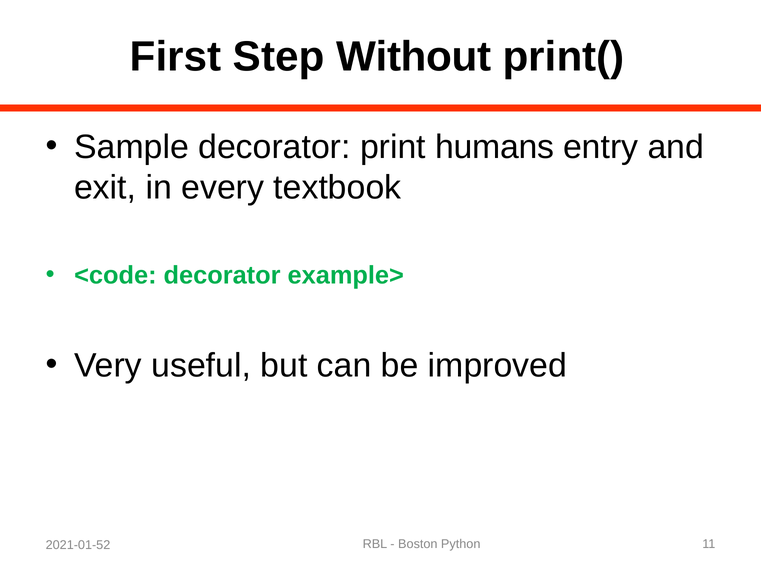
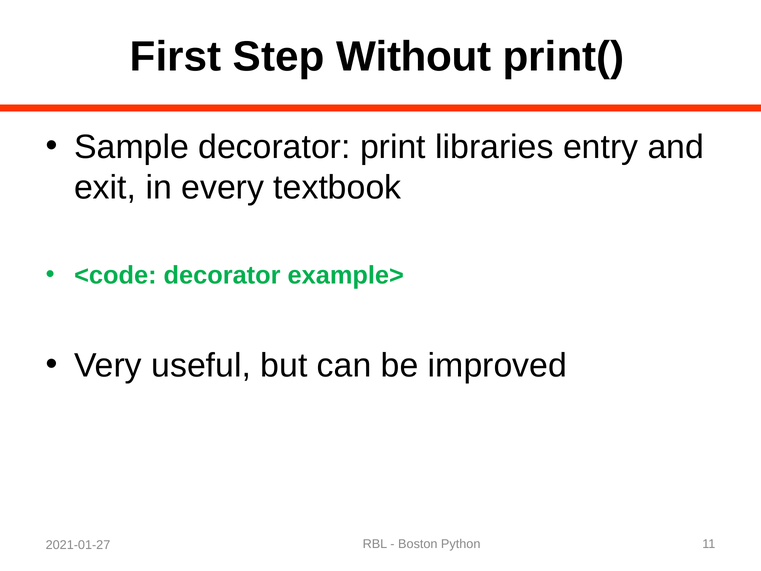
humans: humans -> libraries
2021-01-52: 2021-01-52 -> 2021-01-27
